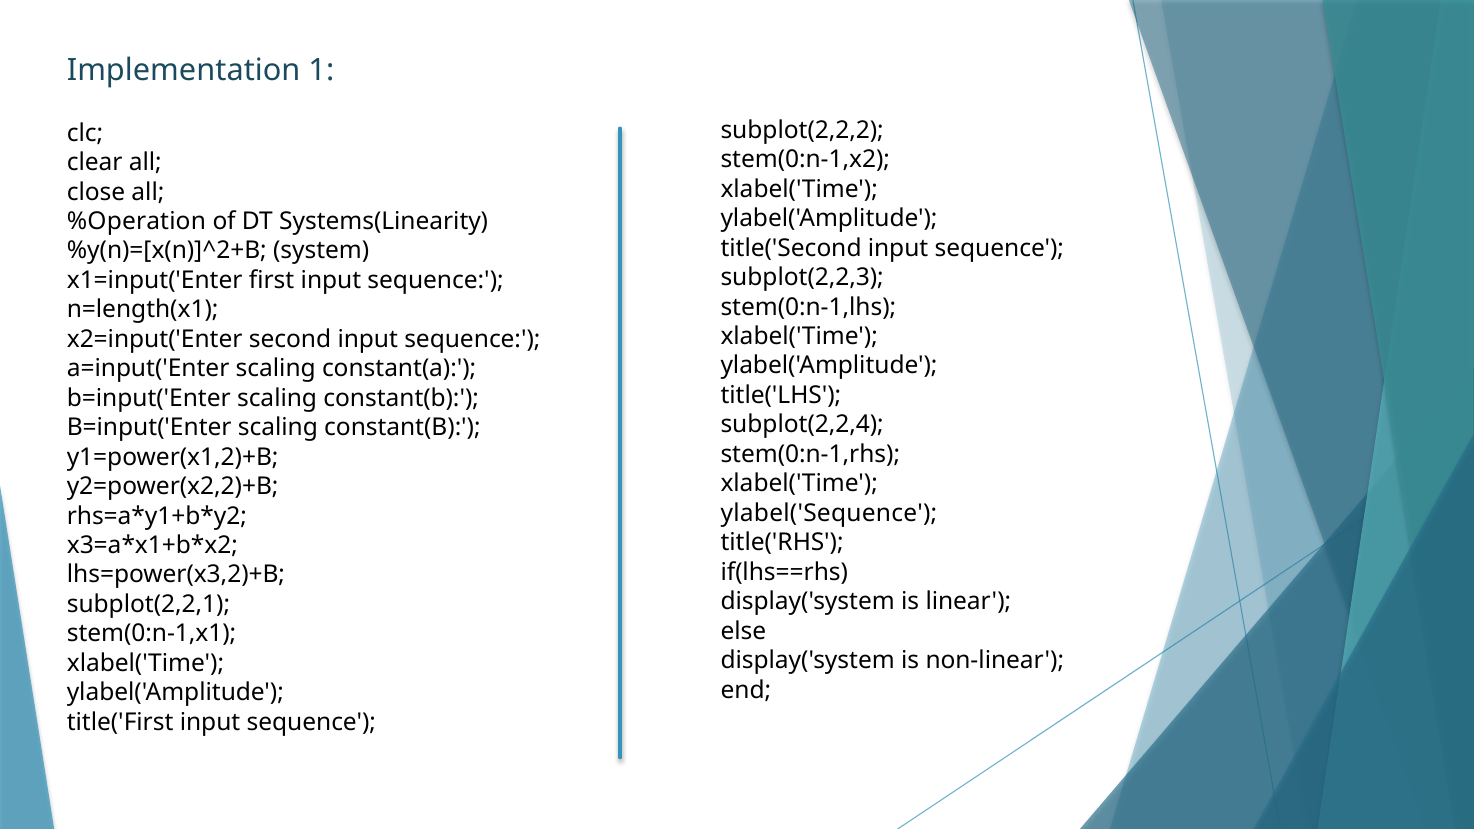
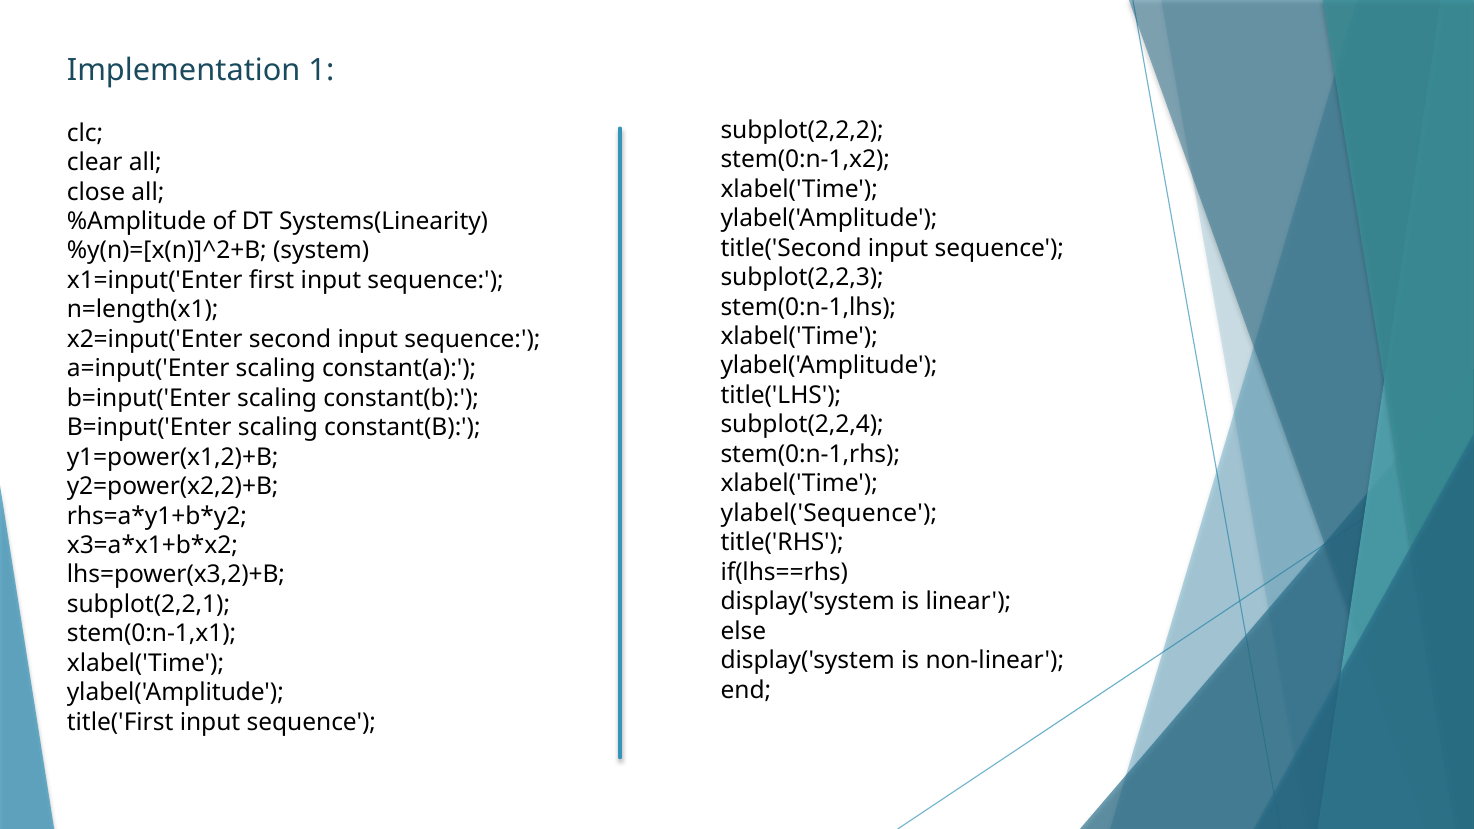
%Operation: %Operation -> %Amplitude
